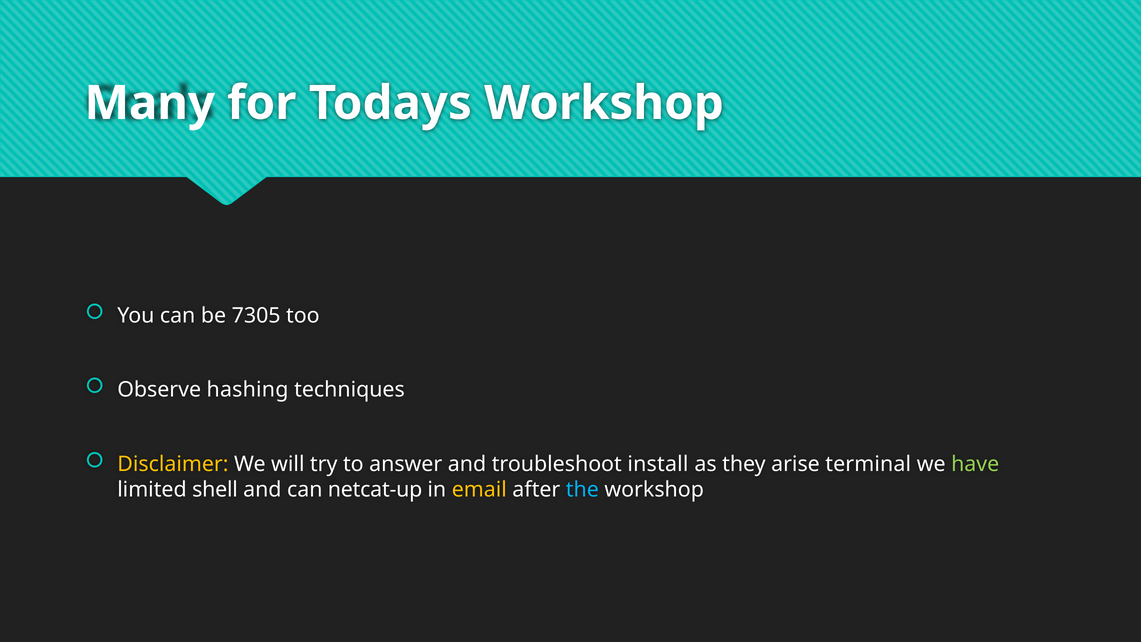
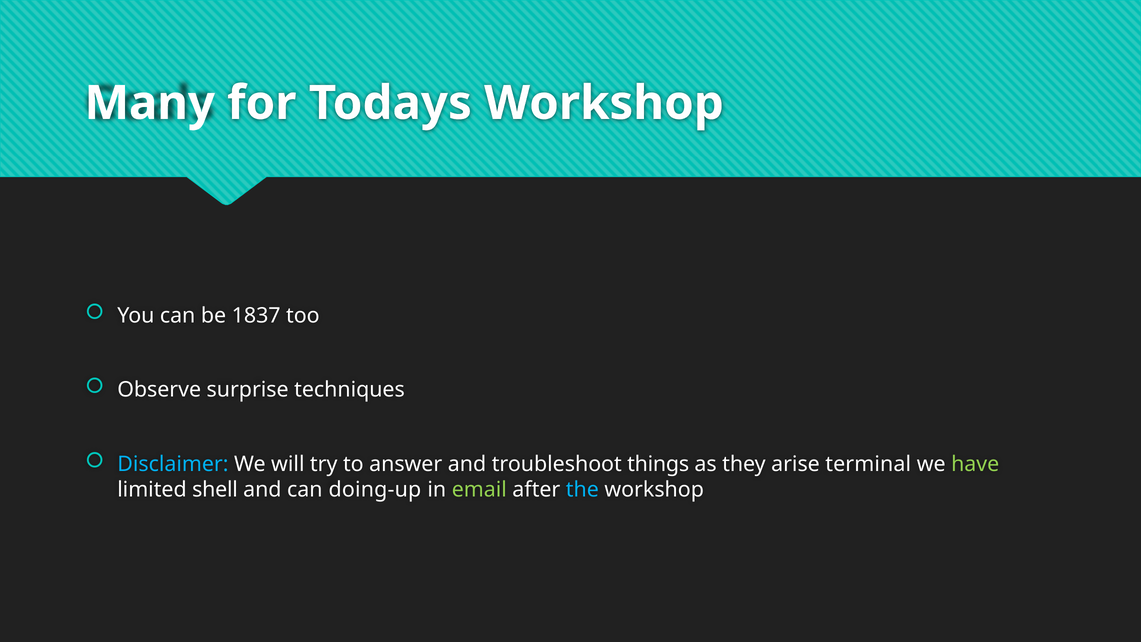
7305: 7305 -> 1837
hashing: hashing -> surprise
Disclaimer colour: yellow -> light blue
install: install -> things
netcat-up: netcat-up -> doing-up
email colour: yellow -> light green
